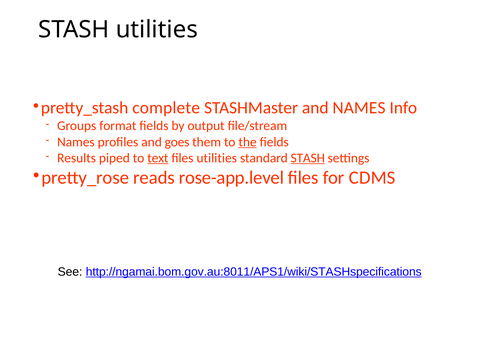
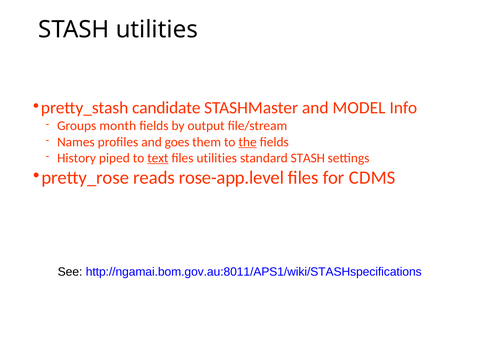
complete: complete -> candidate
and NAMES: NAMES -> MODEL
format: format -> month
Results: Results -> History
STASH at (308, 158) underline: present -> none
http://ngamai.bom.gov.au:8011/APS1/wiki/STASHspecifications underline: present -> none
